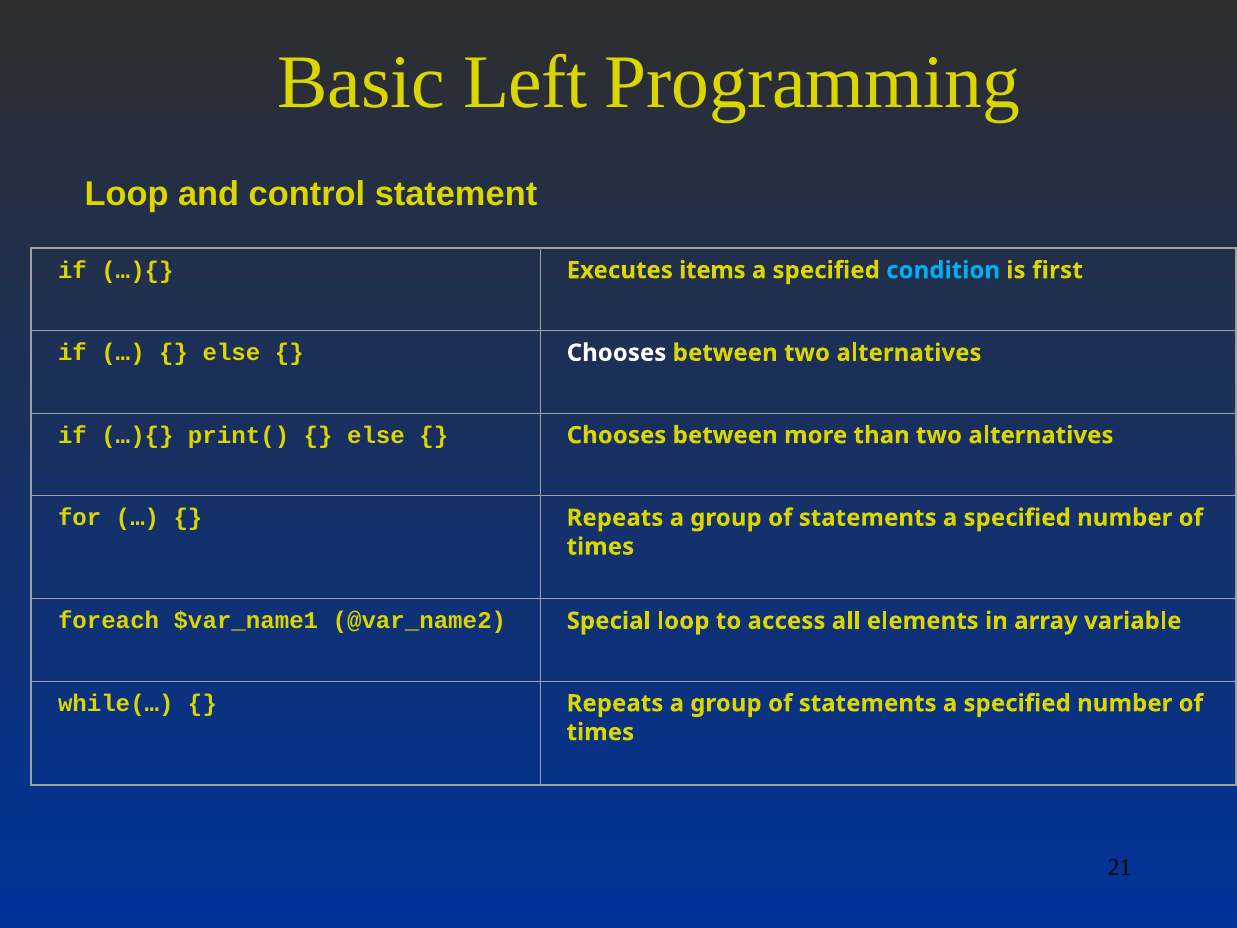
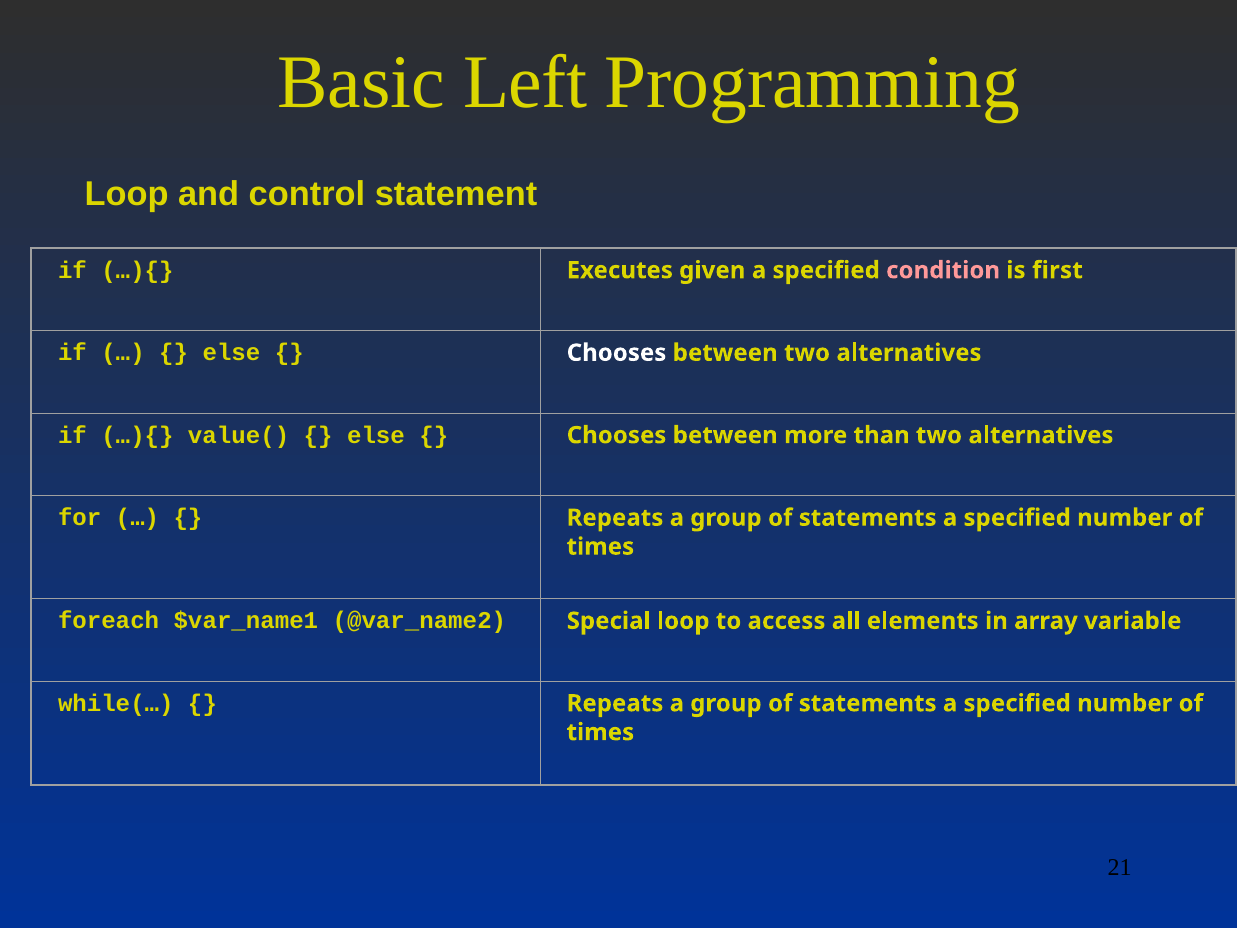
items: items -> given
condition colour: light blue -> pink
print(: print( -> value(
